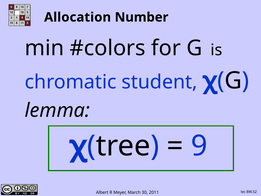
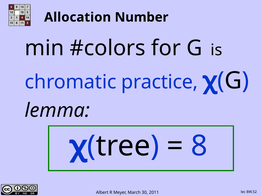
student: student -> practice
9: 9 -> 8
